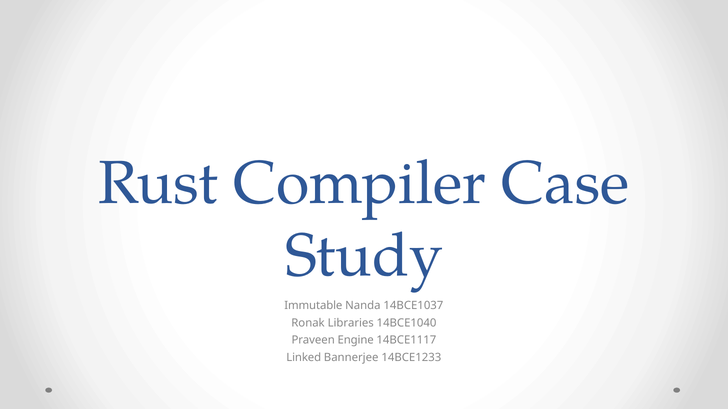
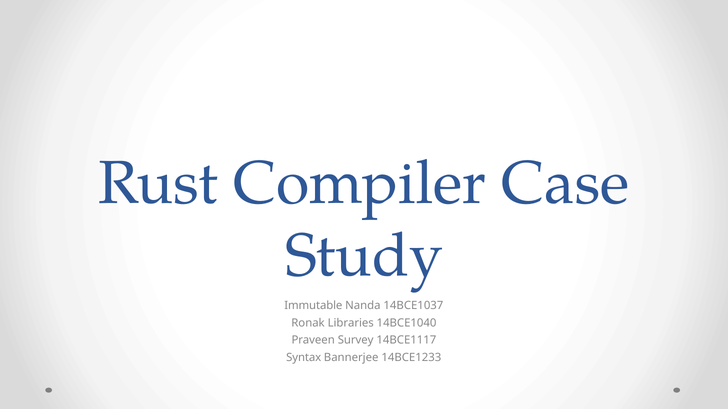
Engine: Engine -> Survey
Linked: Linked -> Syntax
